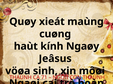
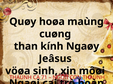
xieát: xieát -> hoøa
haùt: haùt -> than
